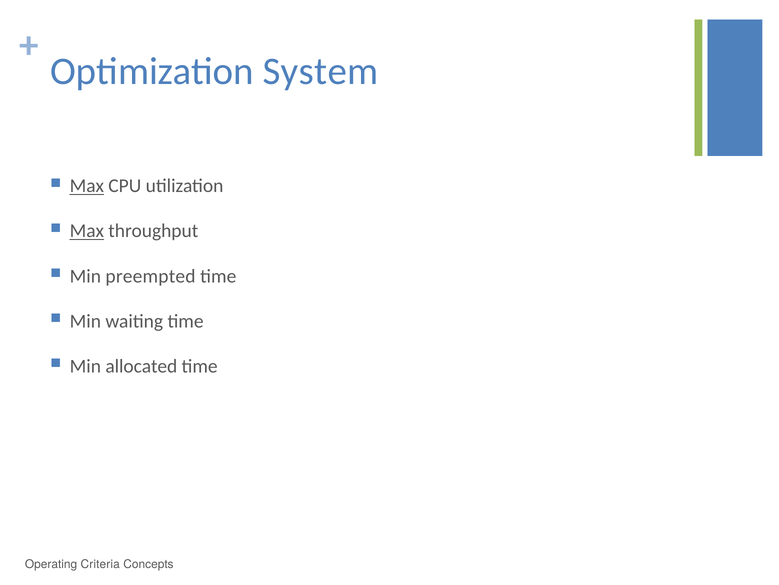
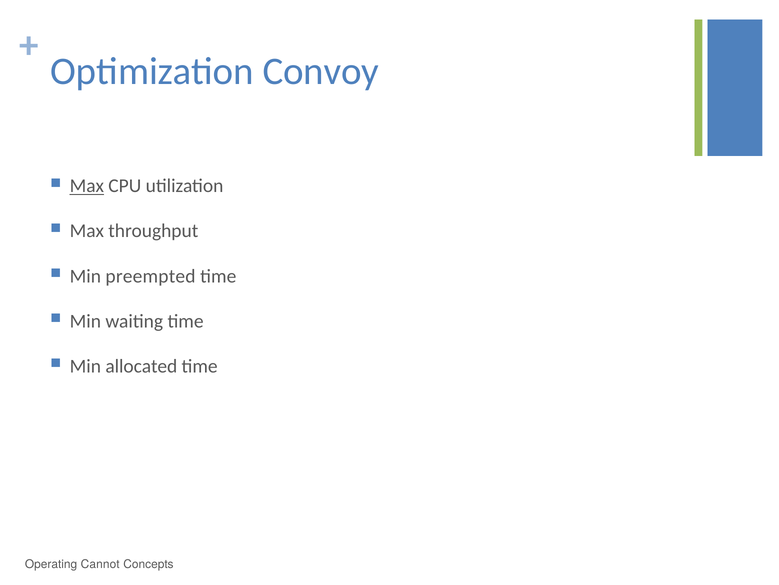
System: System -> Convoy
Max at (87, 231) underline: present -> none
Criteria: Criteria -> Cannot
